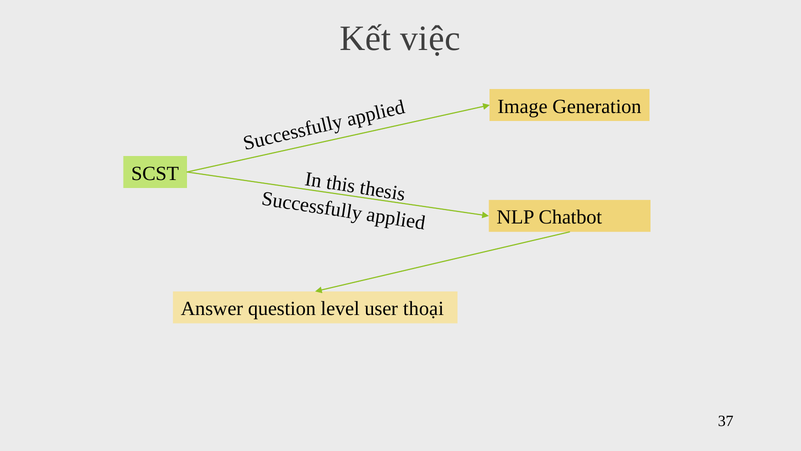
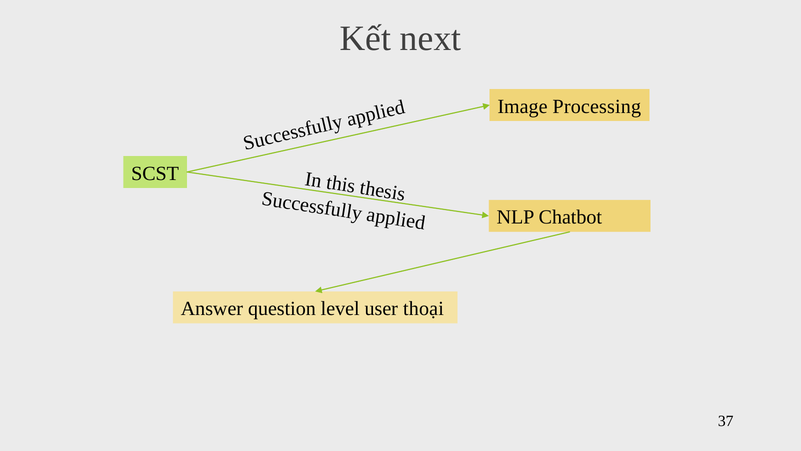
việc: việc -> next
Generation: Generation -> Processing
